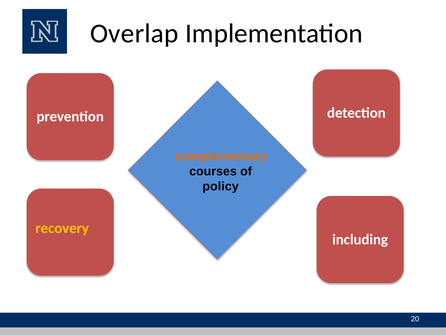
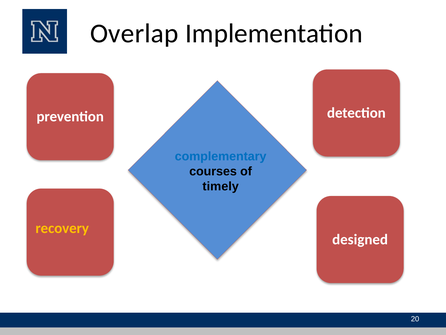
complementary colour: orange -> blue
policy: policy -> timely
including: including -> designed
